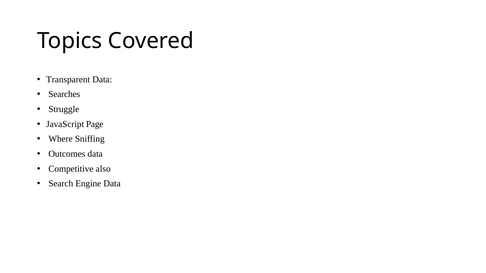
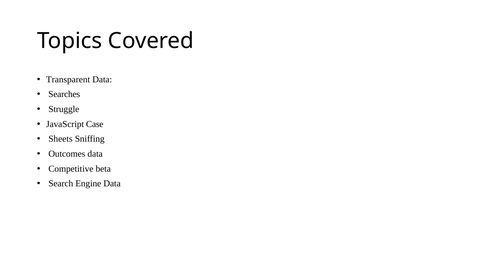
Page: Page -> Case
Where: Where -> Sheets
also: also -> beta
